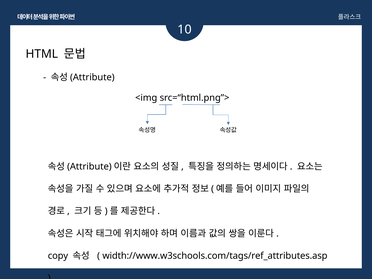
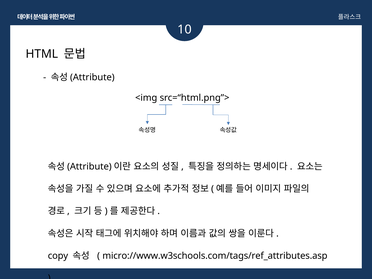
width://www.w3schools.com/tags/ref_attributes.asp: width://www.w3schools.com/tags/ref_attributes.asp -> micro://www.w3schools.com/tags/ref_attributes.asp
